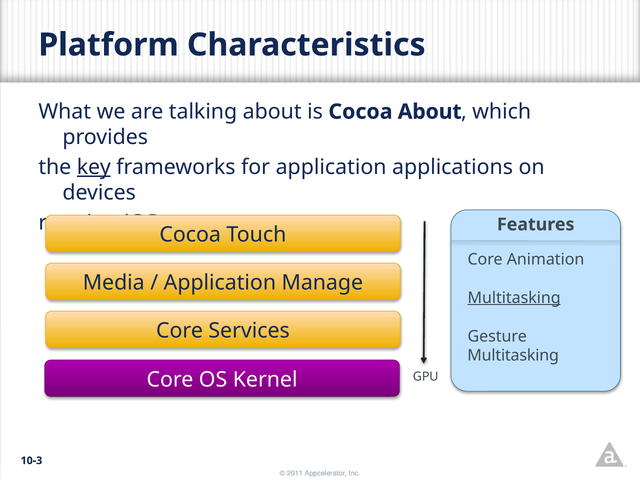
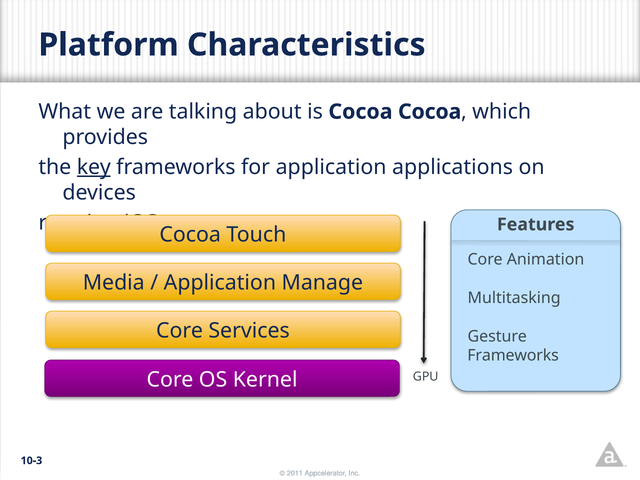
Cocoa About: About -> Cocoa
Multitasking at (514, 298) underline: present -> none
Multitasking at (513, 355): Multitasking -> Frameworks
